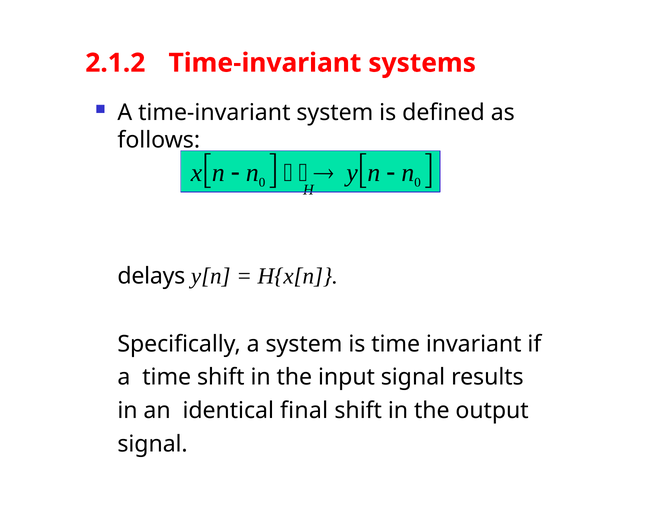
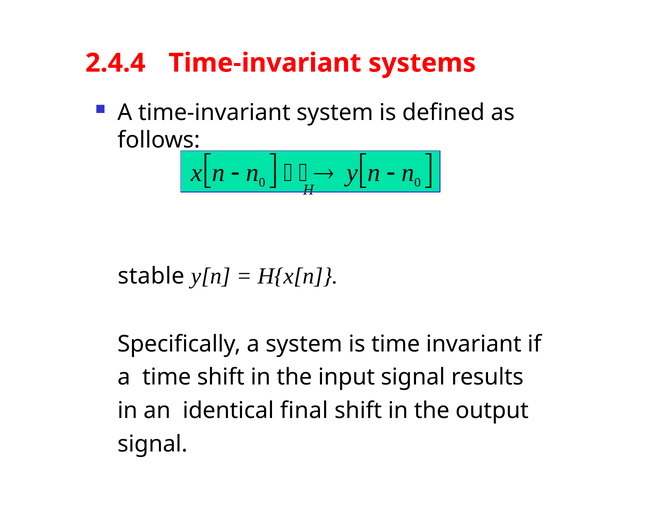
2.1.2: 2.1.2 -> 2.4.4
delays: delays -> stable
